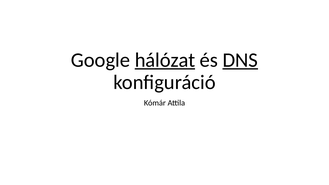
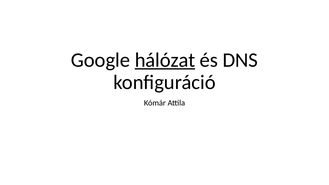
DNS underline: present -> none
